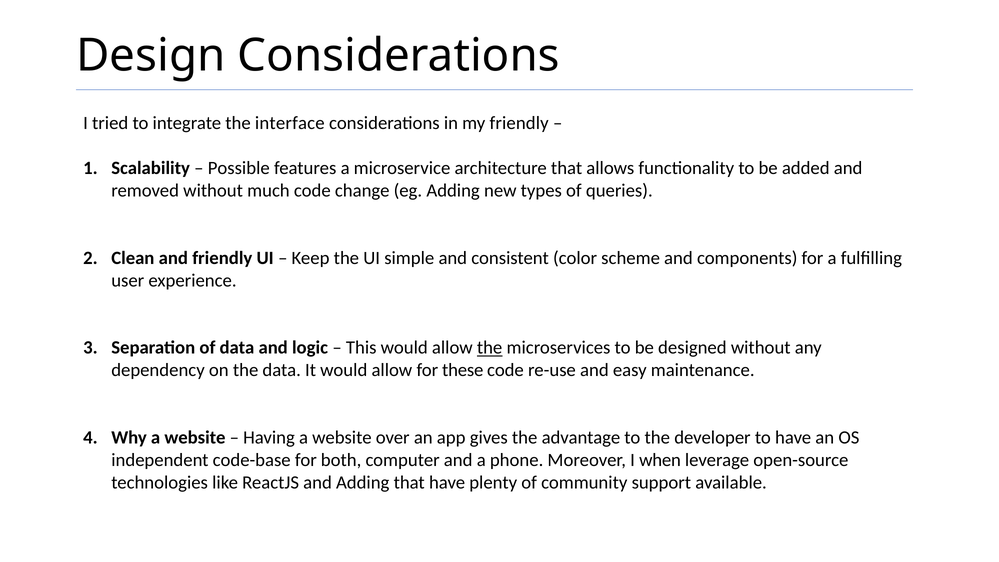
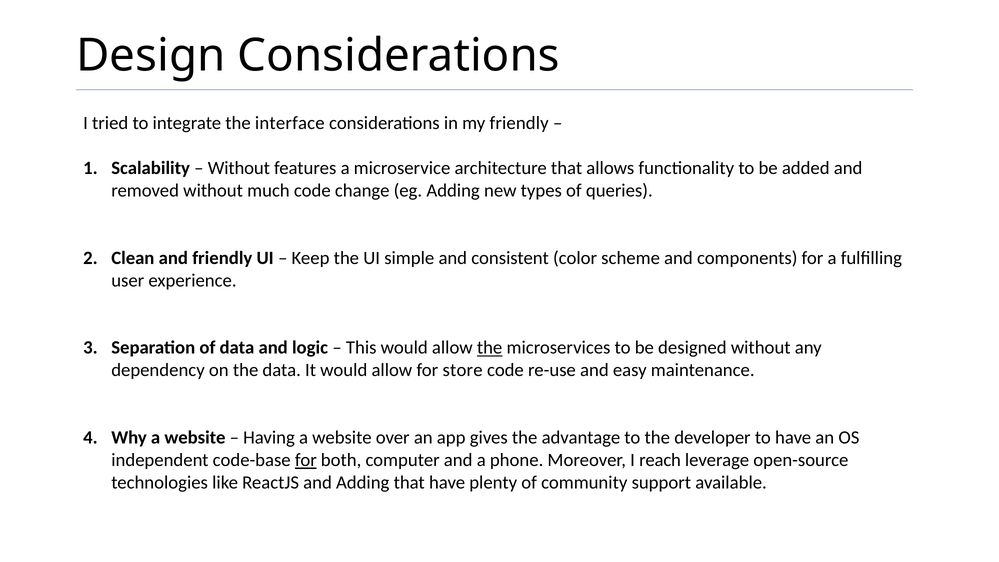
Possible at (239, 168): Possible -> Without
these: these -> store
for at (306, 460) underline: none -> present
when: when -> reach
